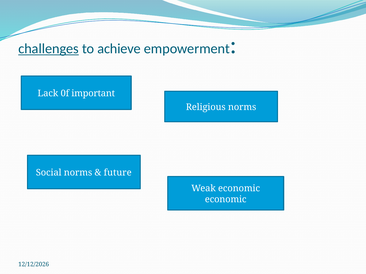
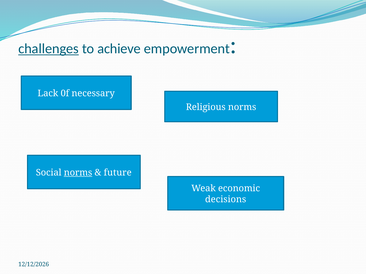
important: important -> necessary
norms at (78, 173) underline: none -> present
economic at (226, 200): economic -> decisions
